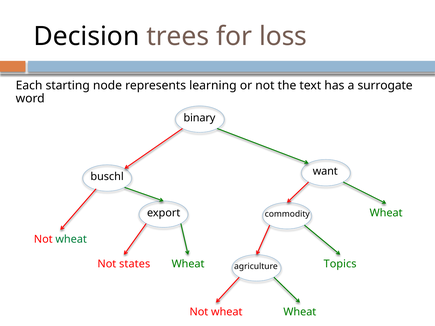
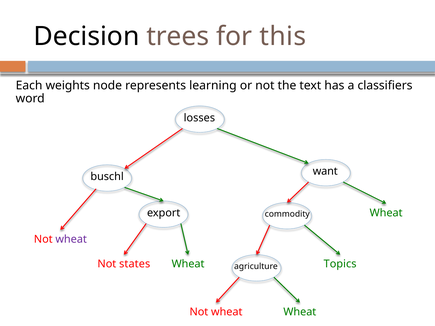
loss: loss -> this
starting: starting -> weights
surrogate: surrogate -> classifiers
binary: binary -> losses
wheat at (71, 239) colour: green -> purple
